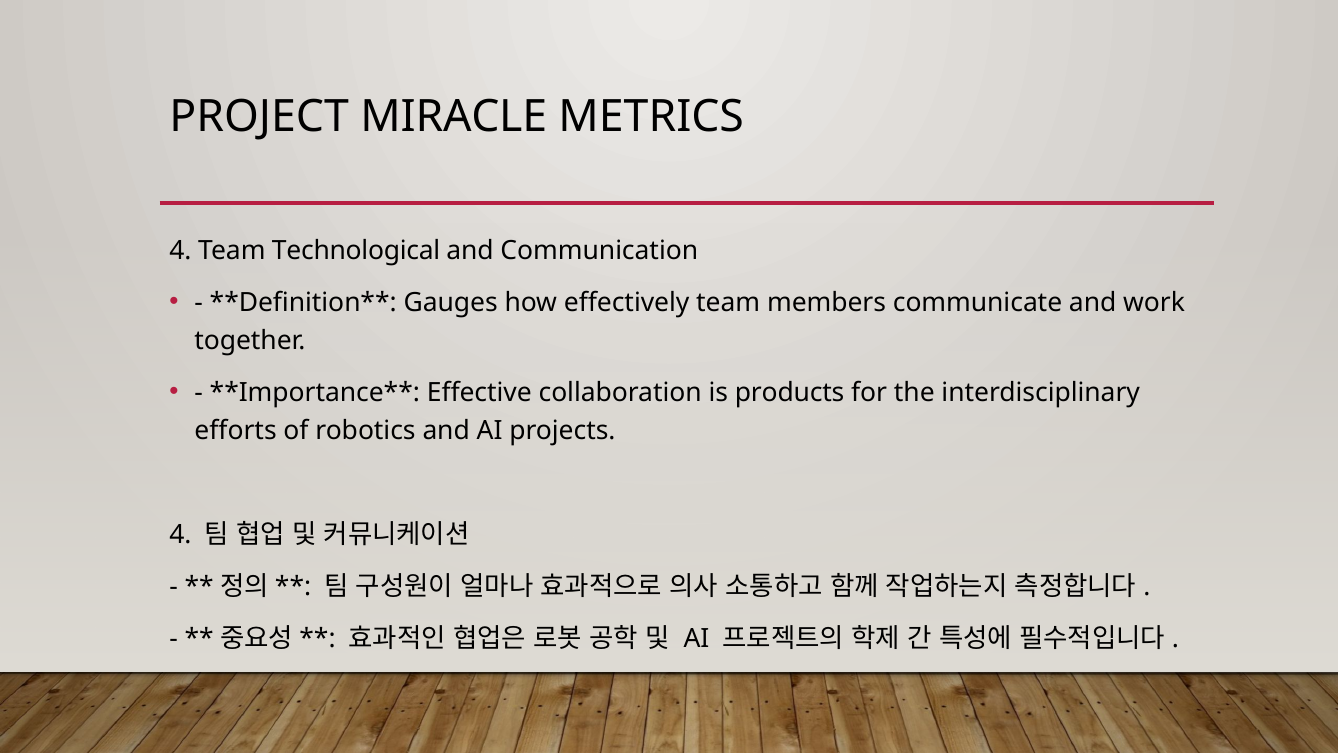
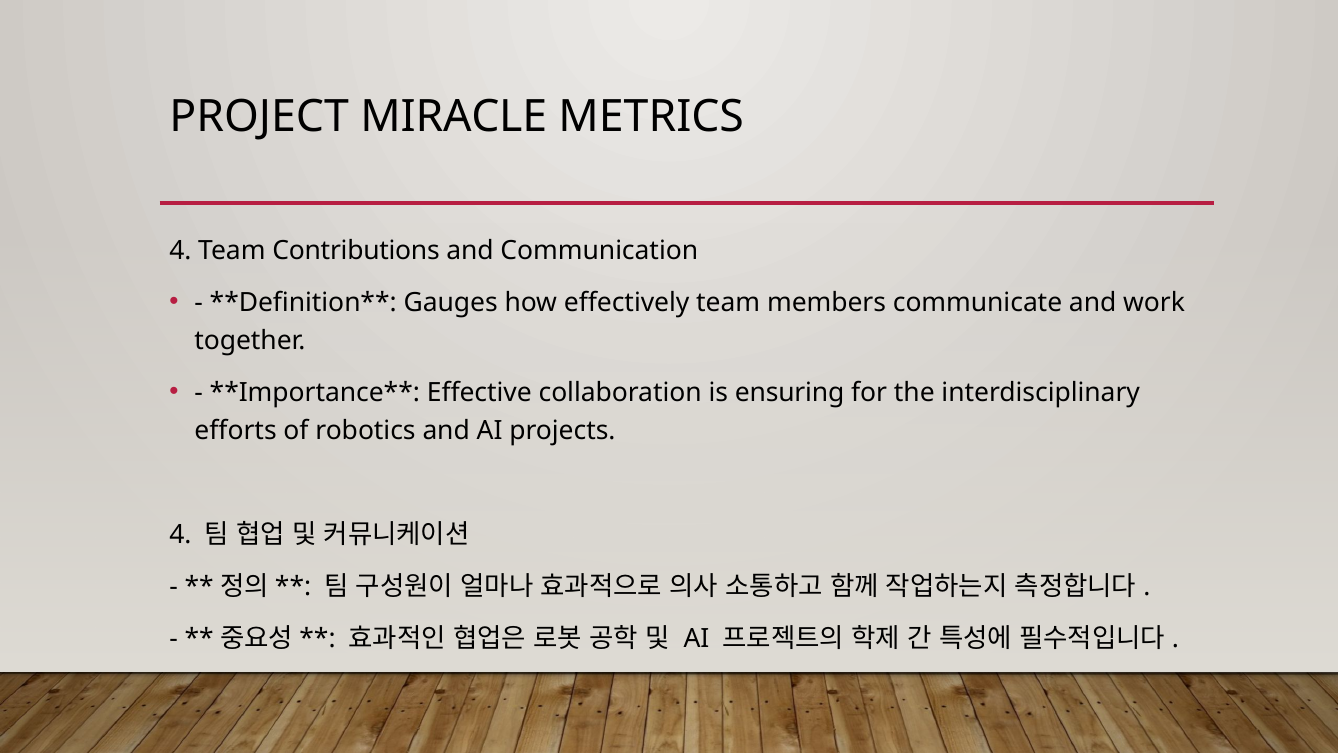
Technological: Technological -> Contributions
products: products -> ensuring
